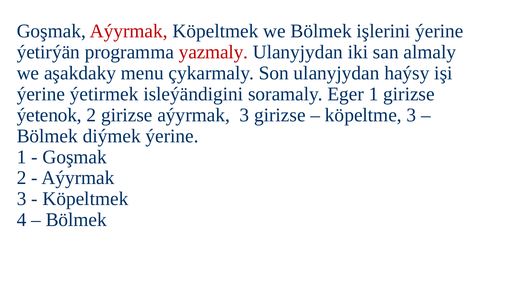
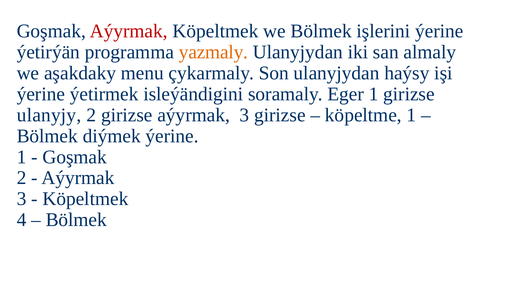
yazmaly colour: red -> orange
ýetenok: ýetenok -> ulanyjy
köpeltme 3: 3 -> 1
